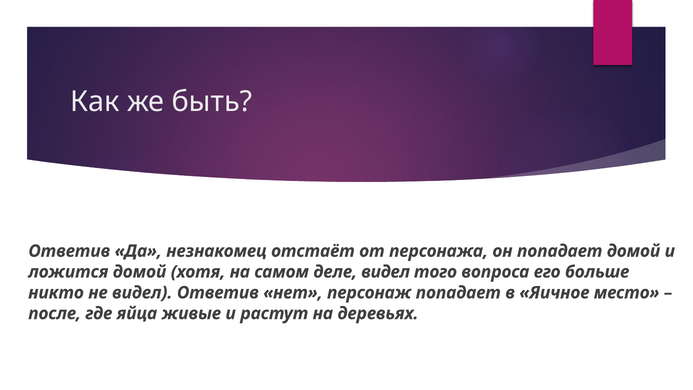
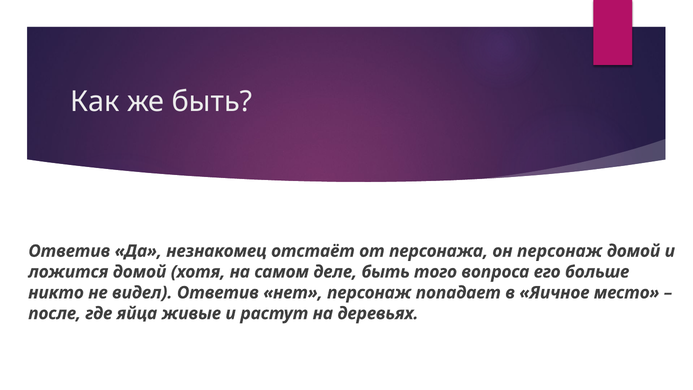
он попадает: попадает -> персонаж
деле видел: видел -> быть
